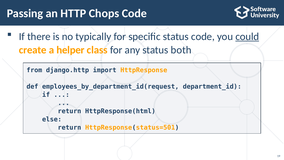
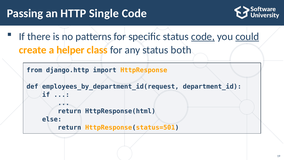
Chops: Chops -> Single
typically: typically -> patterns
code at (203, 36) underline: none -> present
